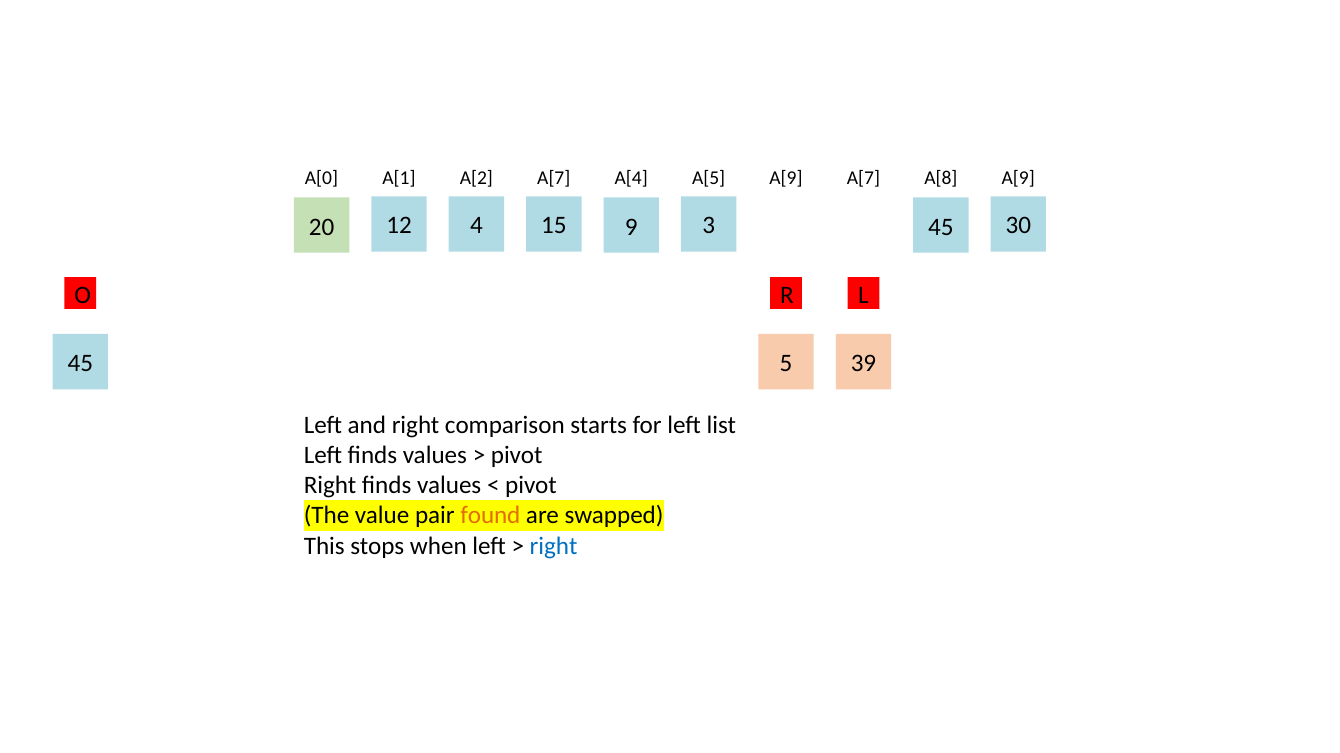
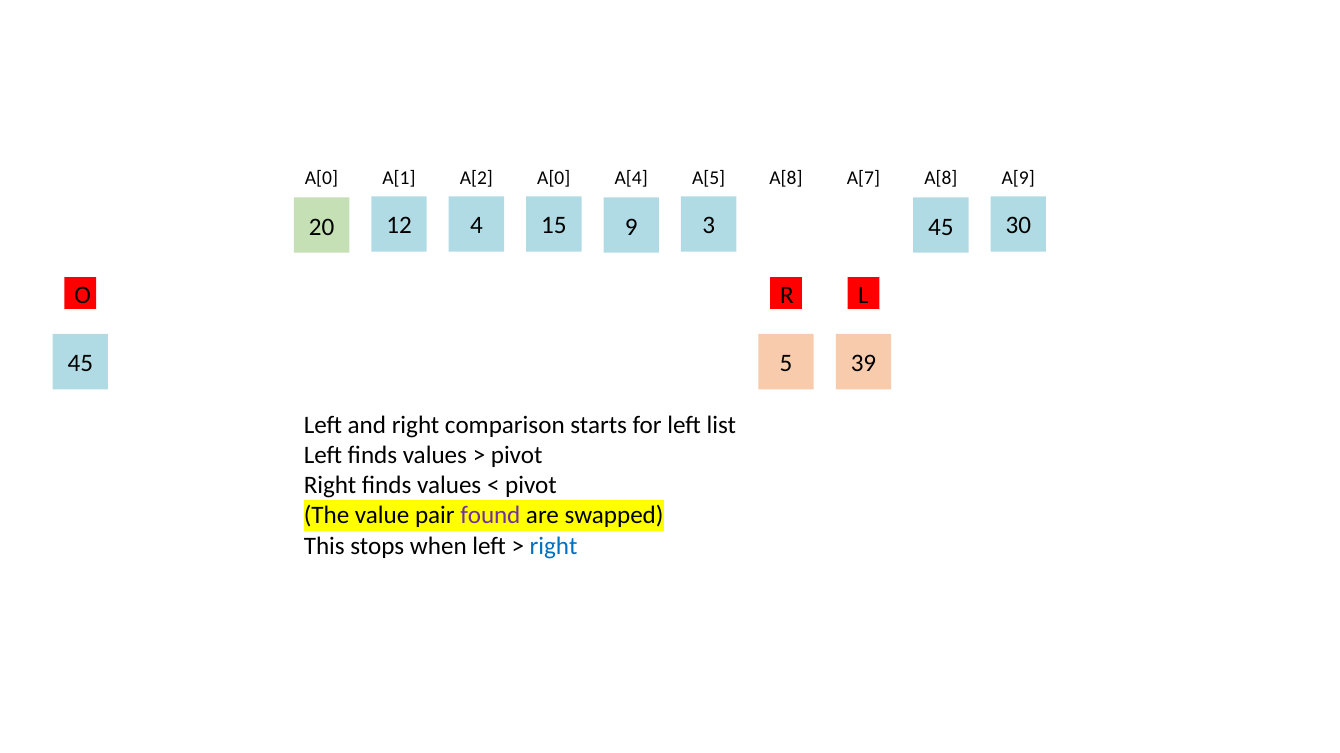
A[2 A[7: A[7 -> A[0
A[5 A[9: A[9 -> A[8
found colour: orange -> purple
